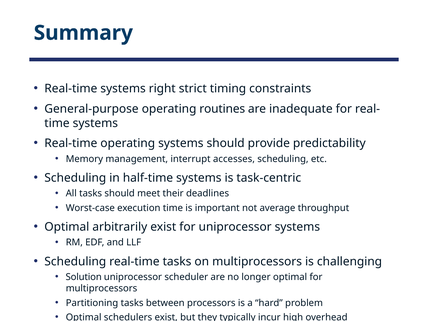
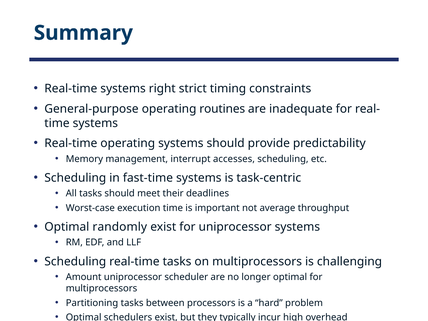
half-time: half-time -> fast-time
arbitrarily: arbitrarily -> randomly
Solution: Solution -> Amount
